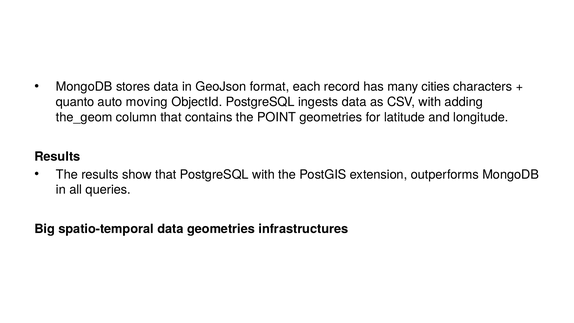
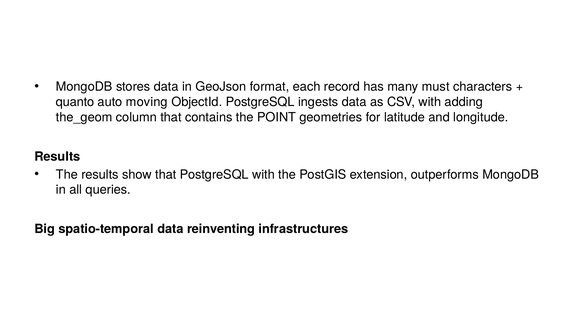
cities: cities -> must
data geometries: geometries -> reinventing
